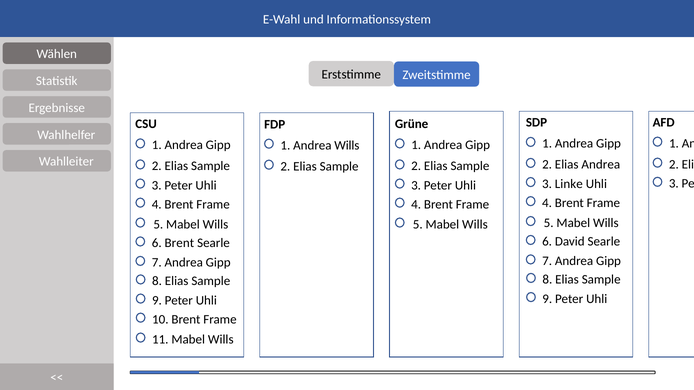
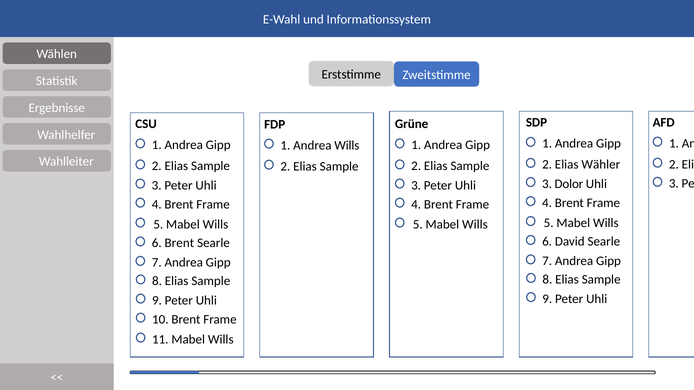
Elias Andrea: Andrea -> Wähler
Linke: Linke -> Dolor
